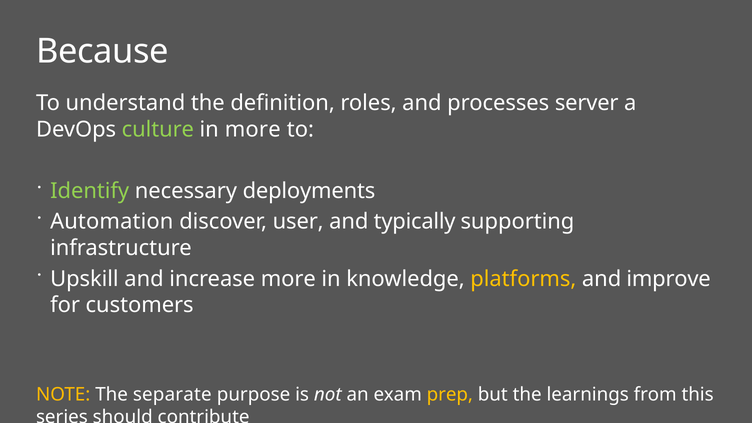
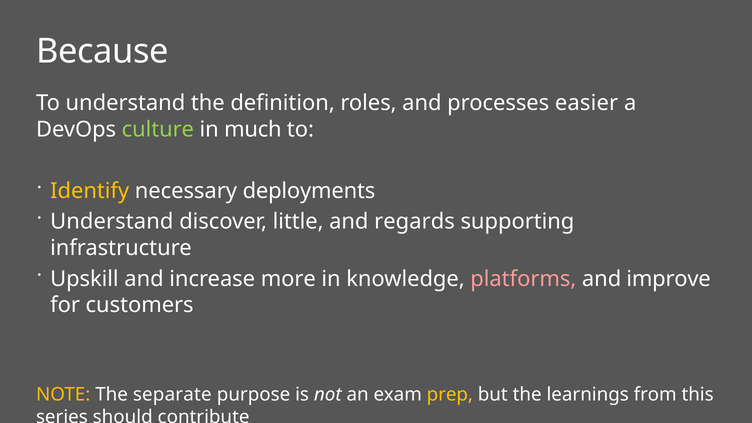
server: server -> easier
in more: more -> much
Identify colour: light green -> yellow
Automation at (112, 222): Automation -> Understand
user: user -> little
typically: typically -> regards
platforms colour: yellow -> pink
